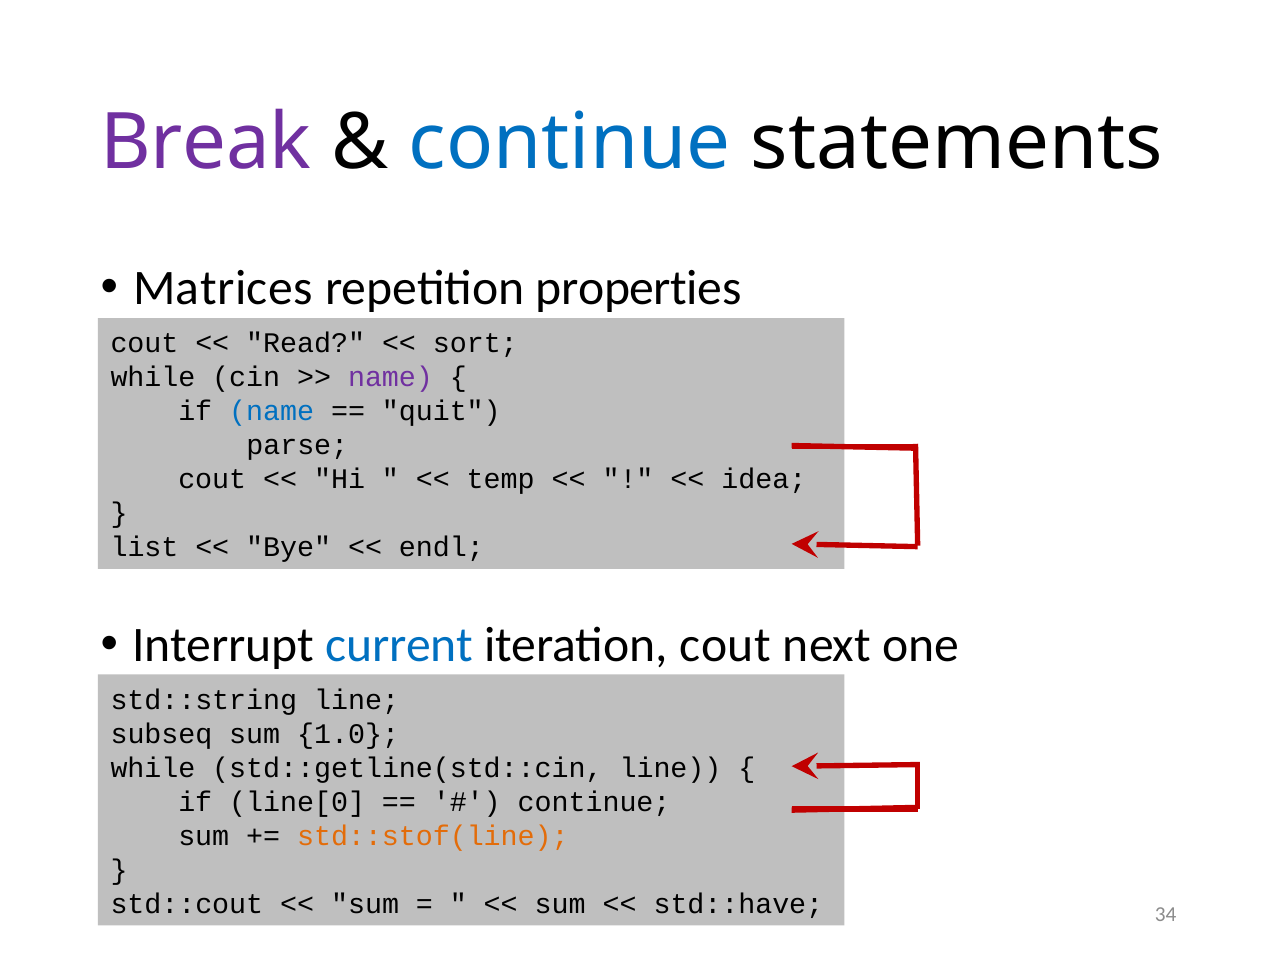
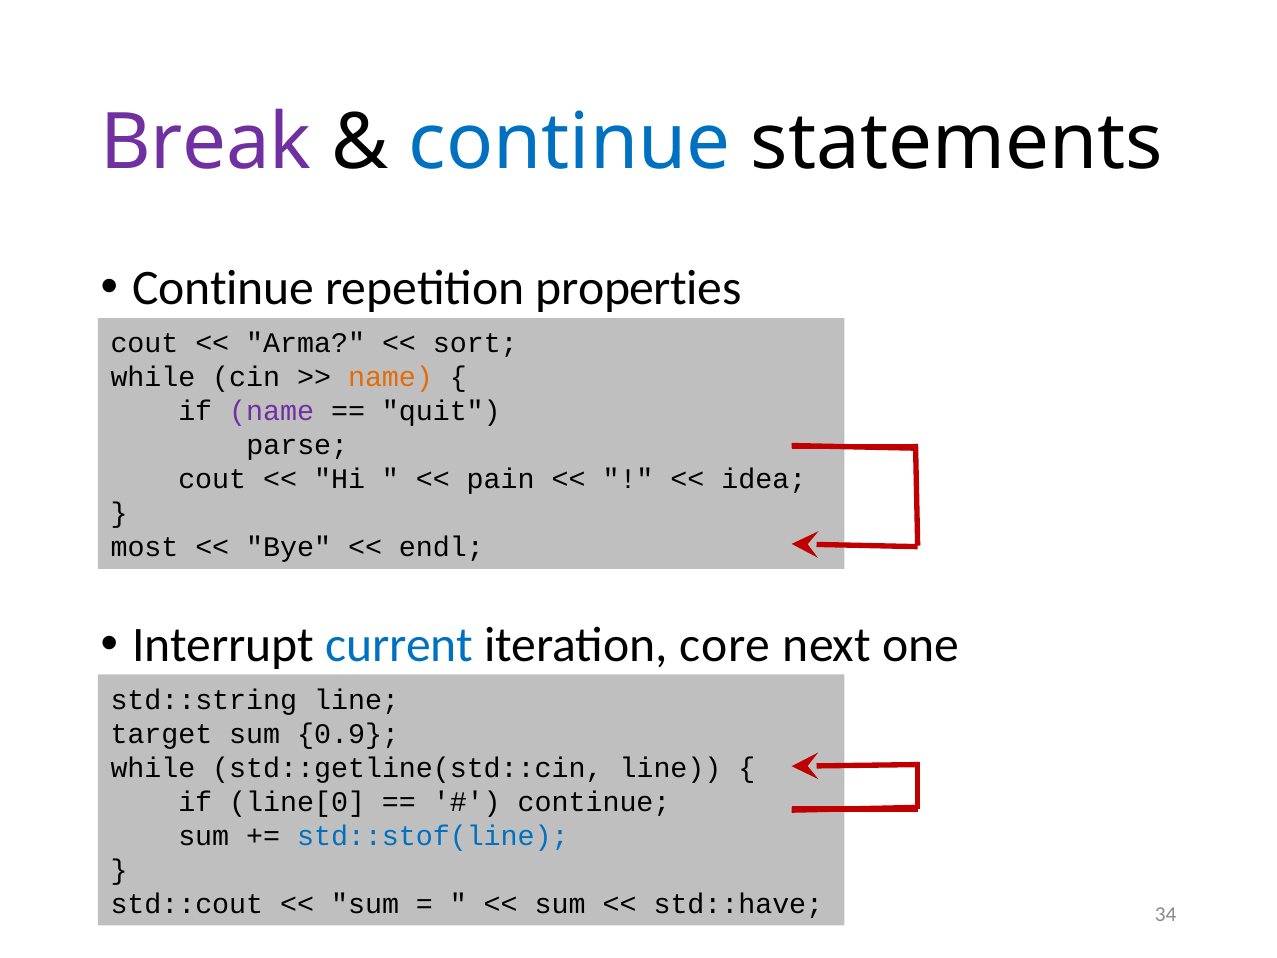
Matrices at (223, 288): Matrices -> Continue
Read: Read -> Arma
name at (390, 377) colour: purple -> orange
name at (272, 411) colour: blue -> purple
temp: temp -> pain
list: list -> most
iteration cout: cout -> core
subseq: subseq -> target
1.0: 1.0 -> 0.9
std::stof(line colour: orange -> blue
